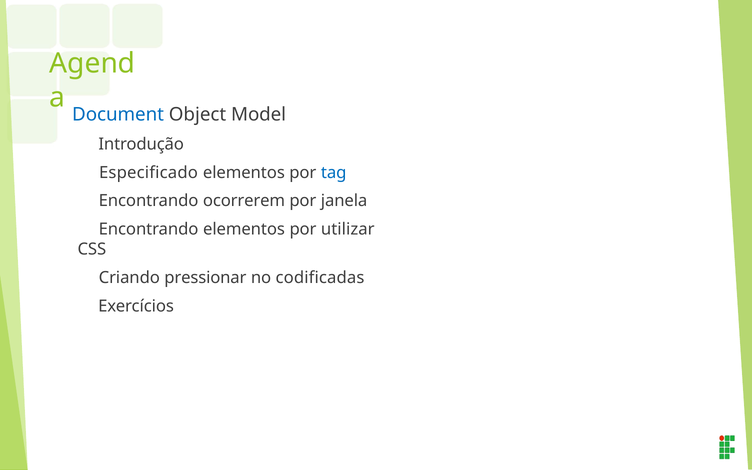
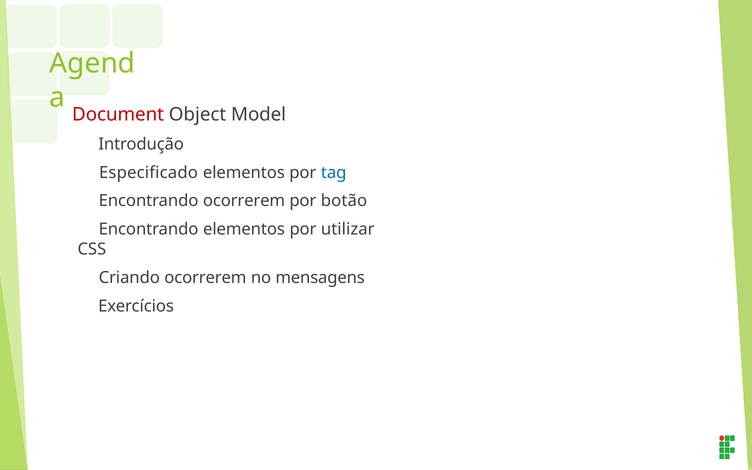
Document colour: blue -> red
janela: janela -> botão
Criando pressionar: pressionar -> ocorrerem
codificadas: codificadas -> mensagens
